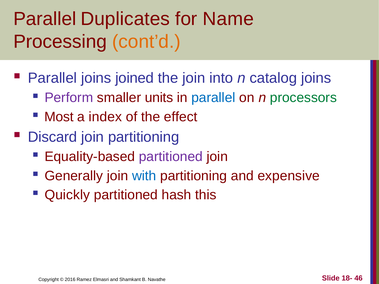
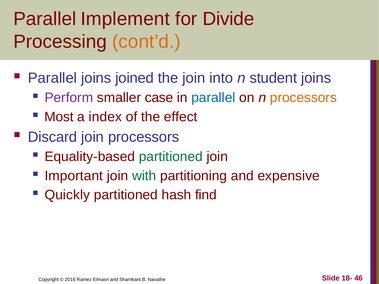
Duplicates: Duplicates -> Implement
Name: Name -> Divide
catalog: catalog -> student
units: units -> case
processors at (303, 98) colour: green -> orange
join partitioning: partitioning -> processors
partitioned at (171, 157) colour: purple -> green
Generally: Generally -> Important
with colour: blue -> green
this: this -> find
